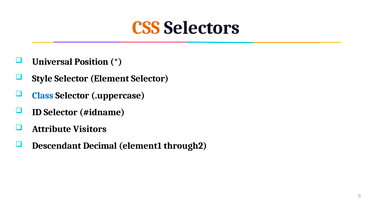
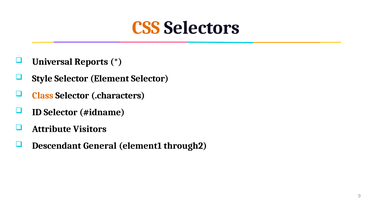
Position: Position -> Reports
Class colour: blue -> orange
.uppercase: .uppercase -> .characters
Decimal: Decimal -> General
